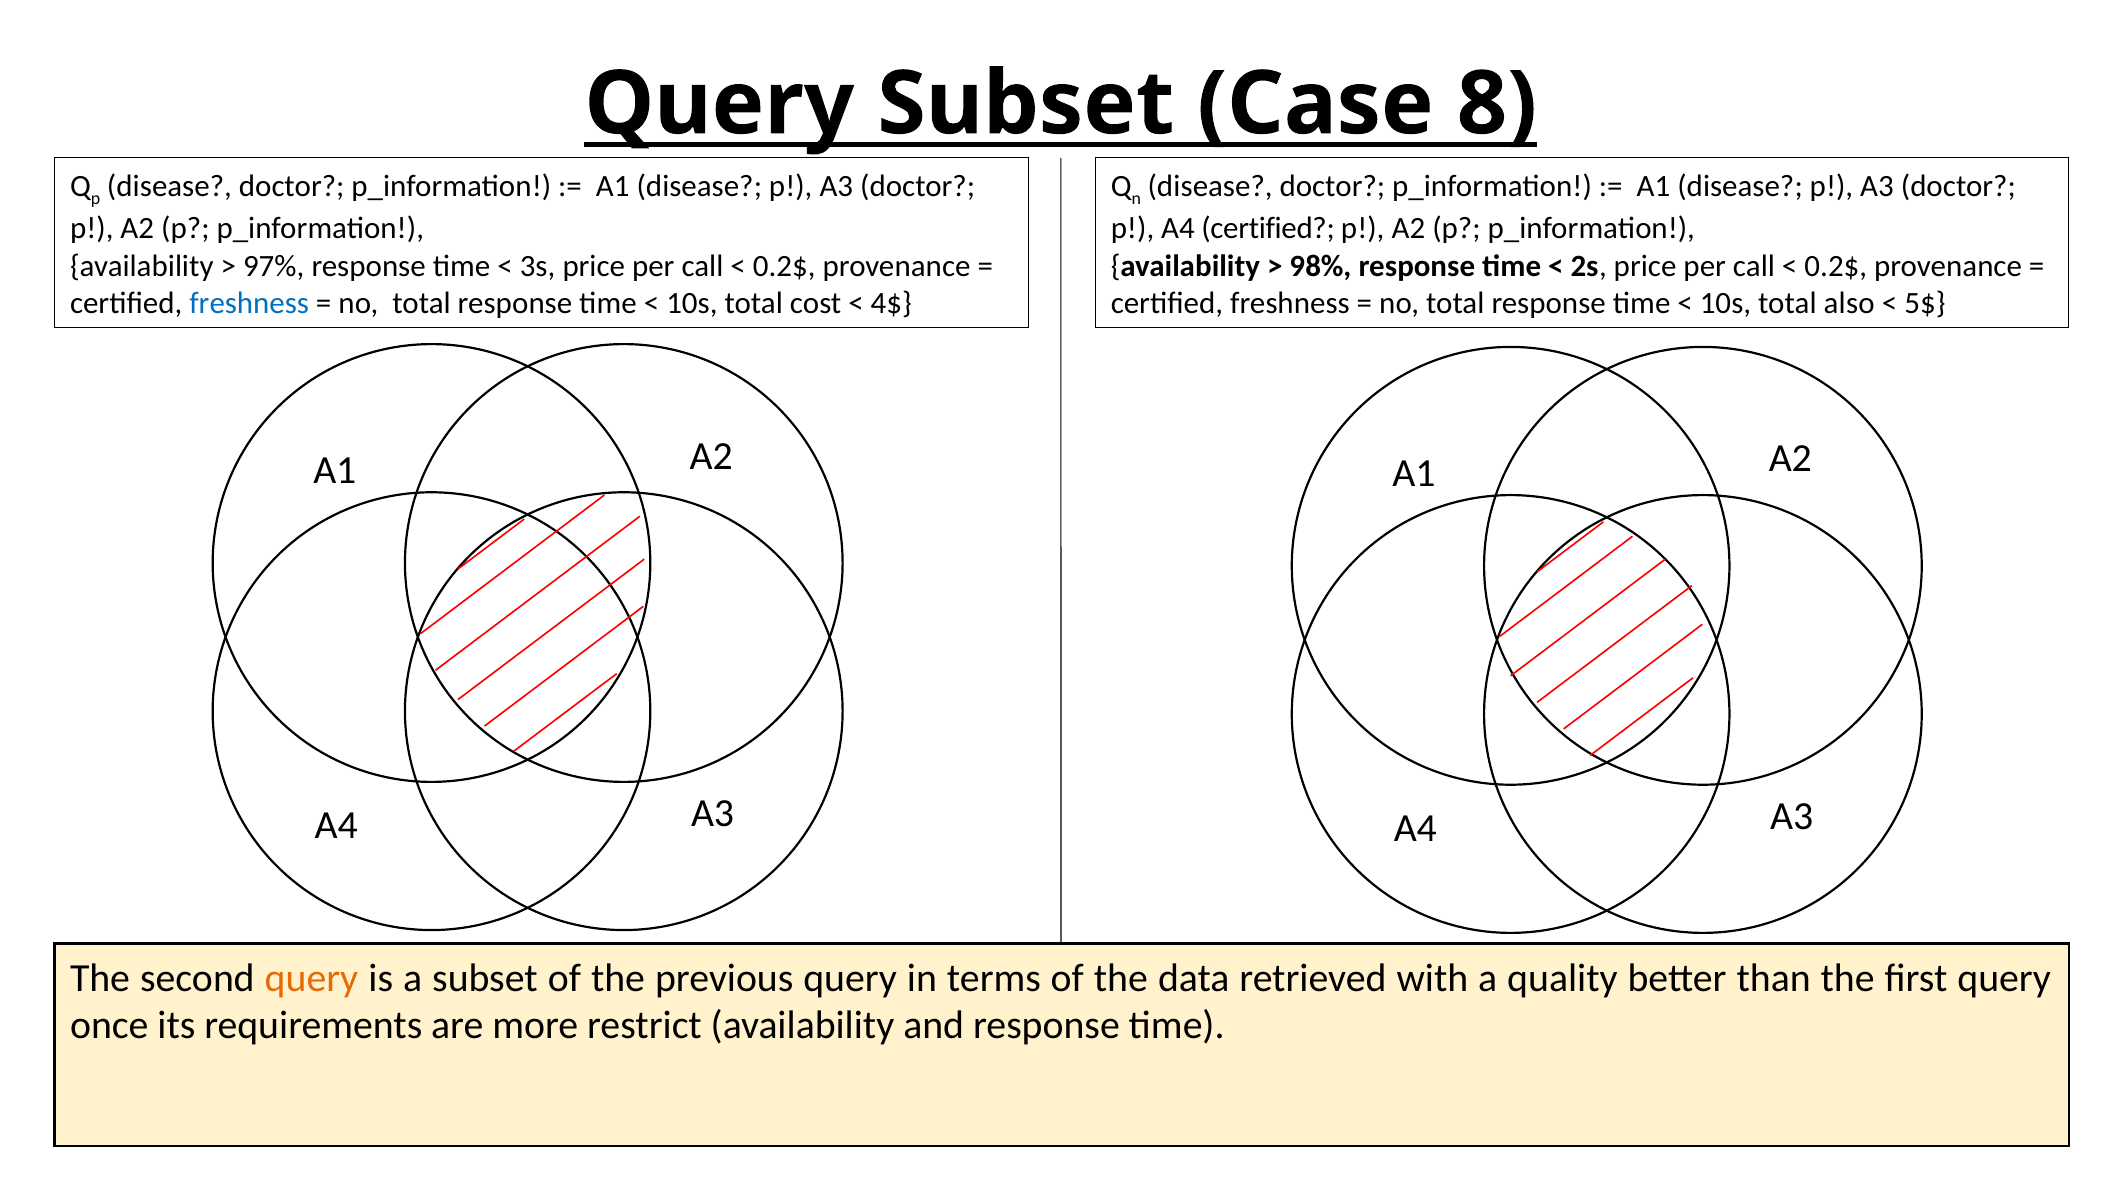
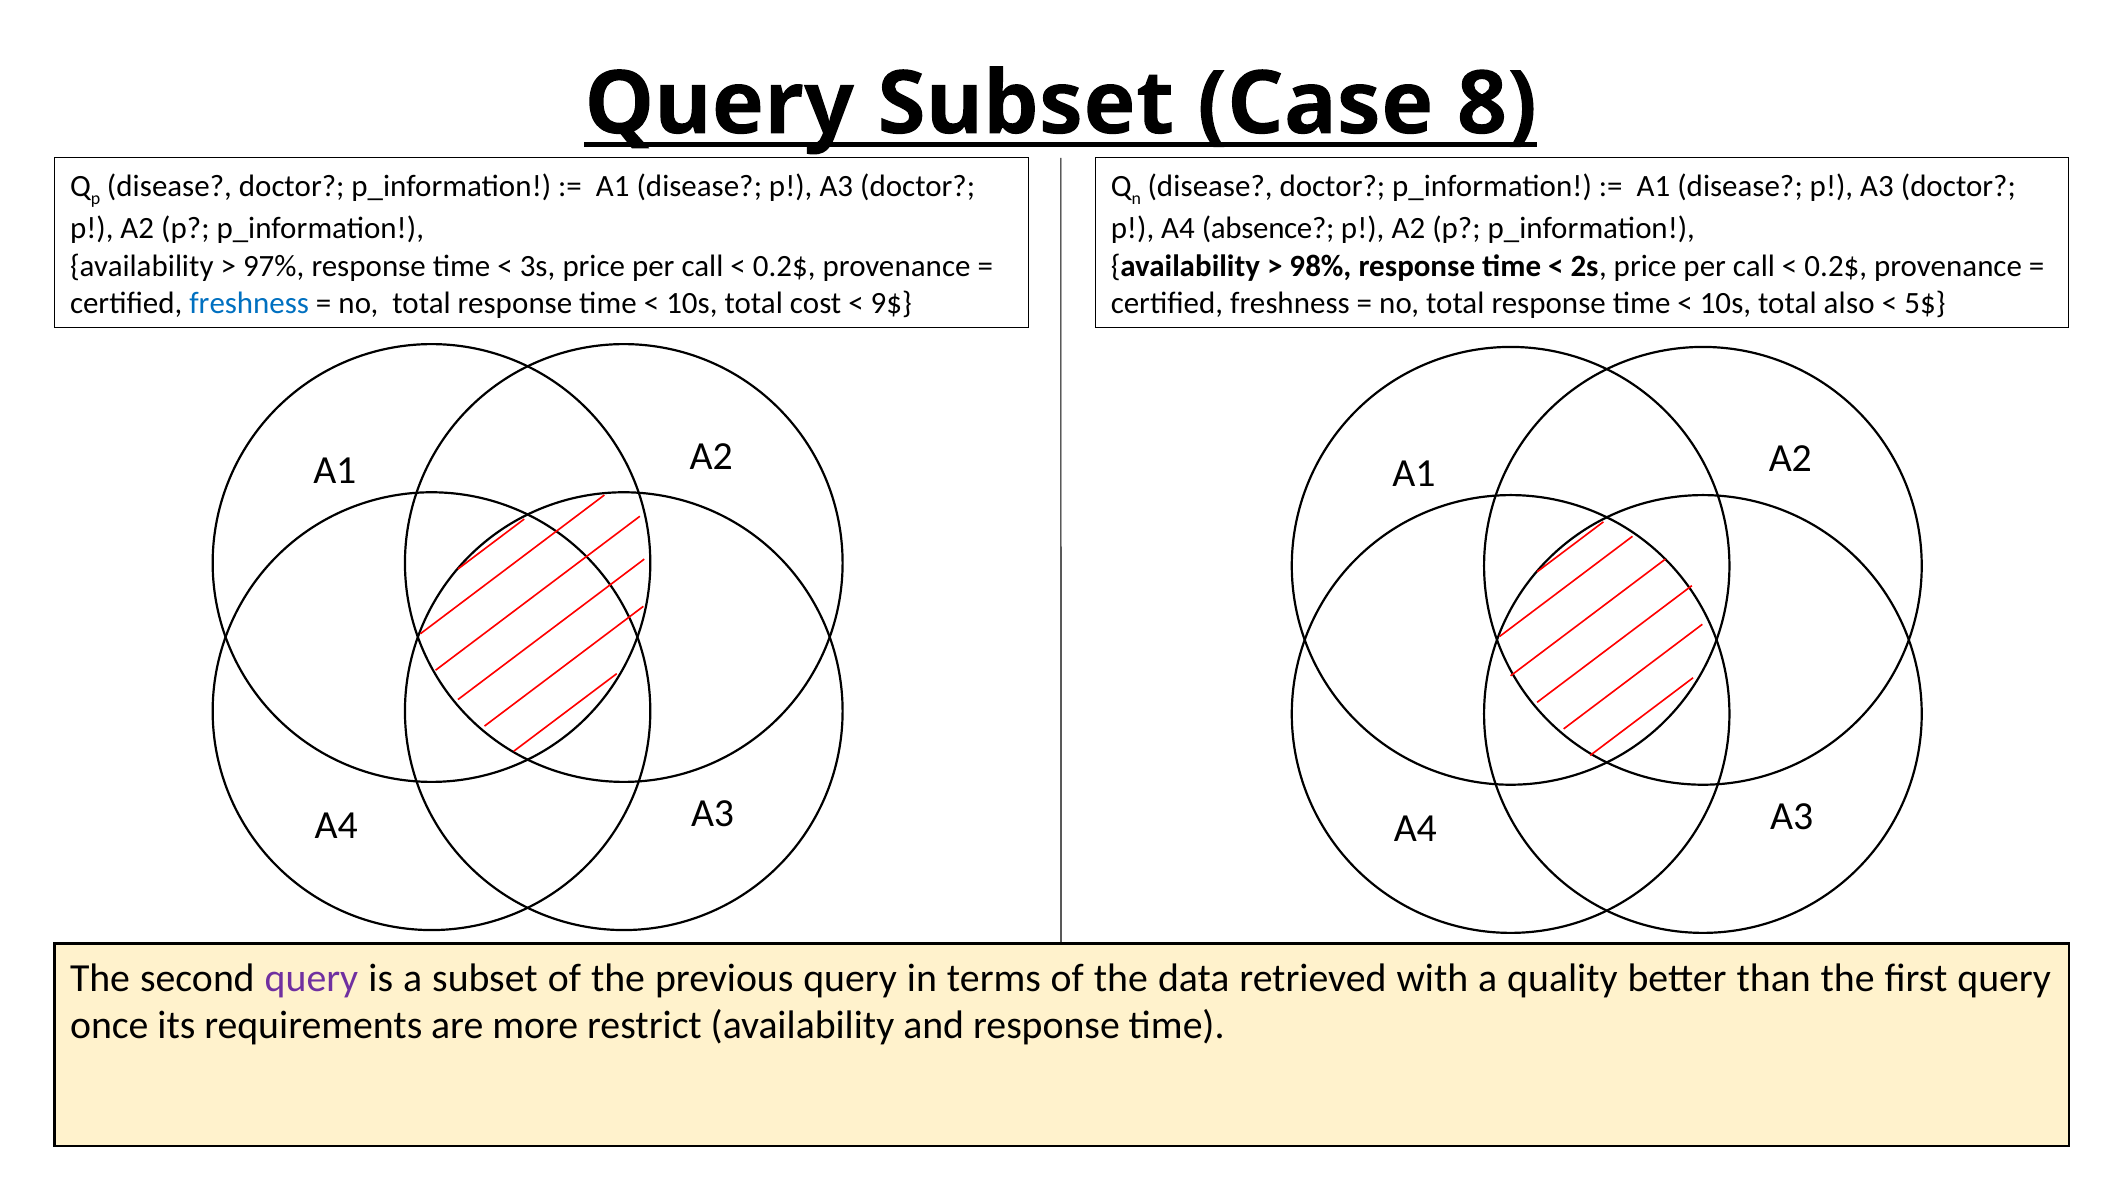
A4 certified: certified -> absence
4$: 4$ -> 9$
query at (311, 978) colour: orange -> purple
